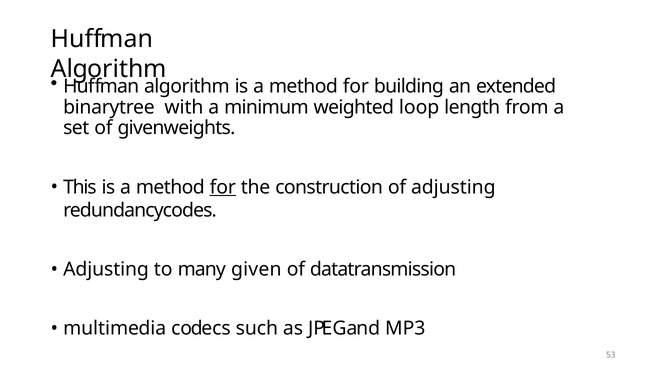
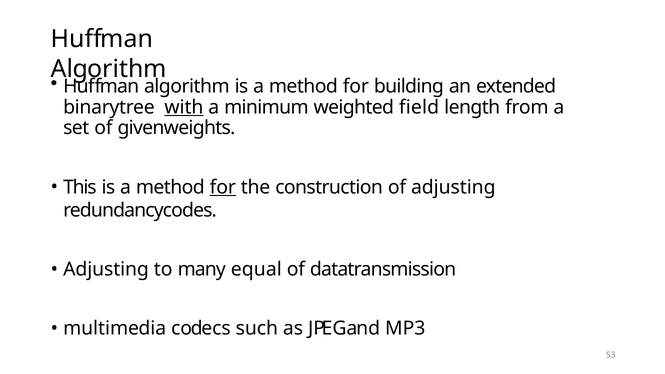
with underline: none -> present
loop: loop -> field
given: given -> equal
